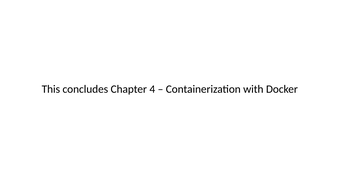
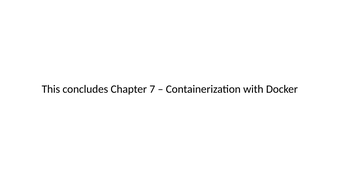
4: 4 -> 7
